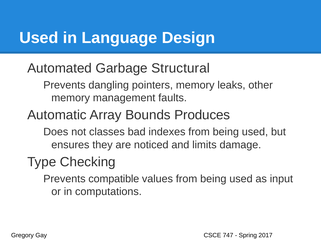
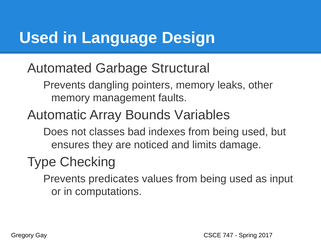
Produces: Produces -> Variables
compatible: compatible -> predicates
